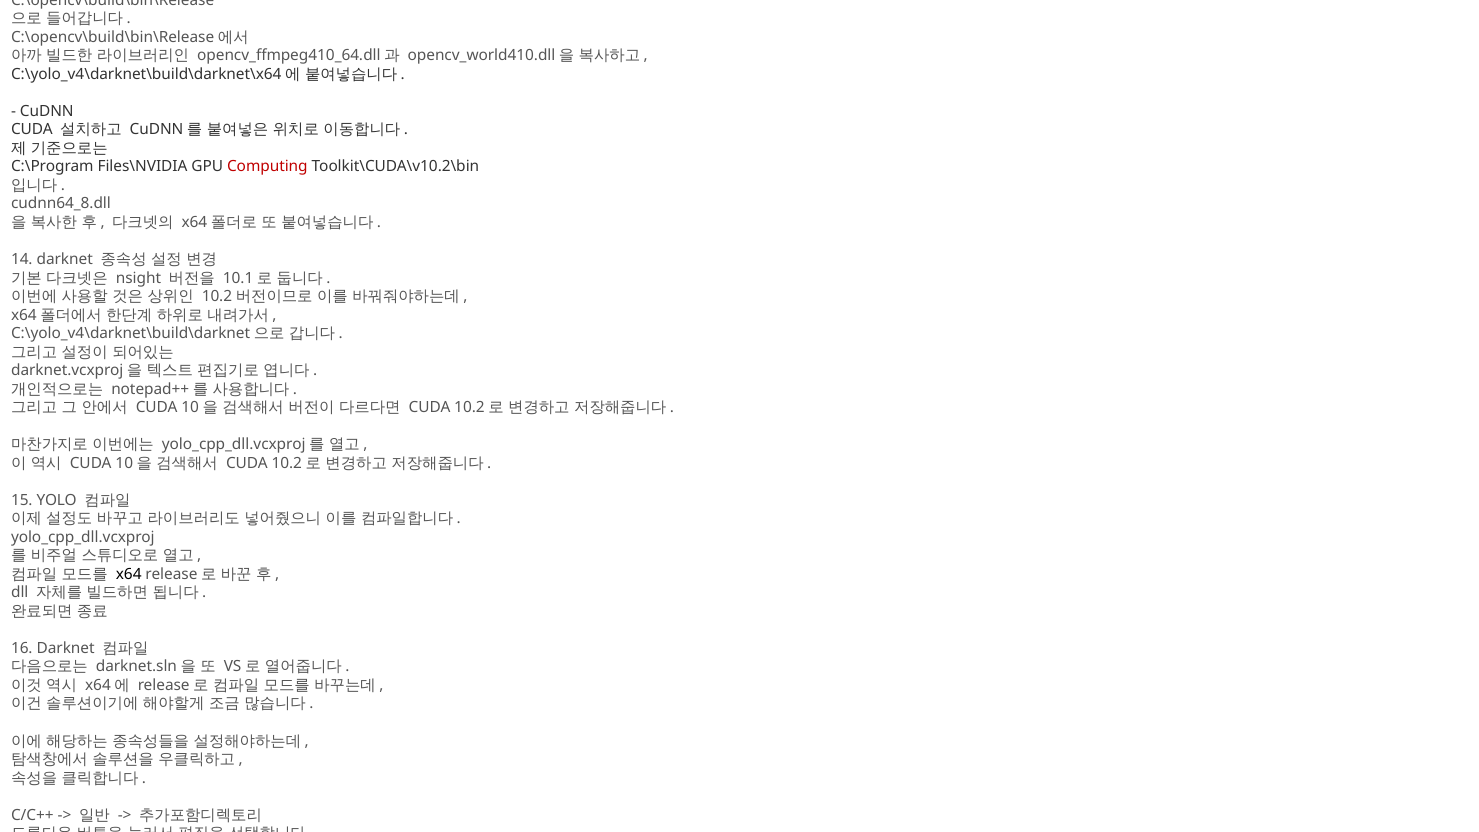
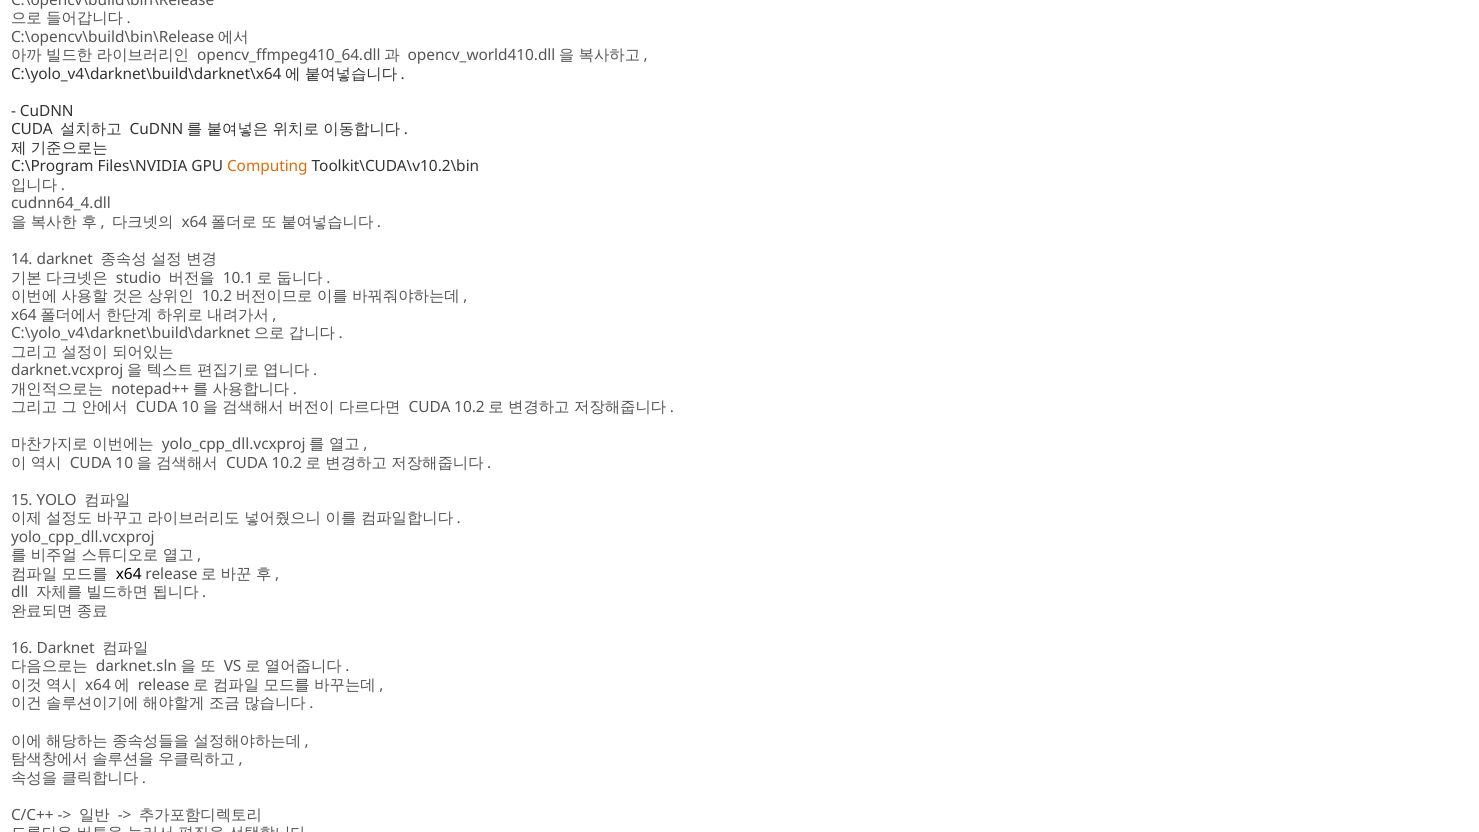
Computing colour: red -> orange
cudnn64_8.dll: cudnn64_8.dll -> cudnn64_4.dll
nsight at (139, 278): nsight -> studio
